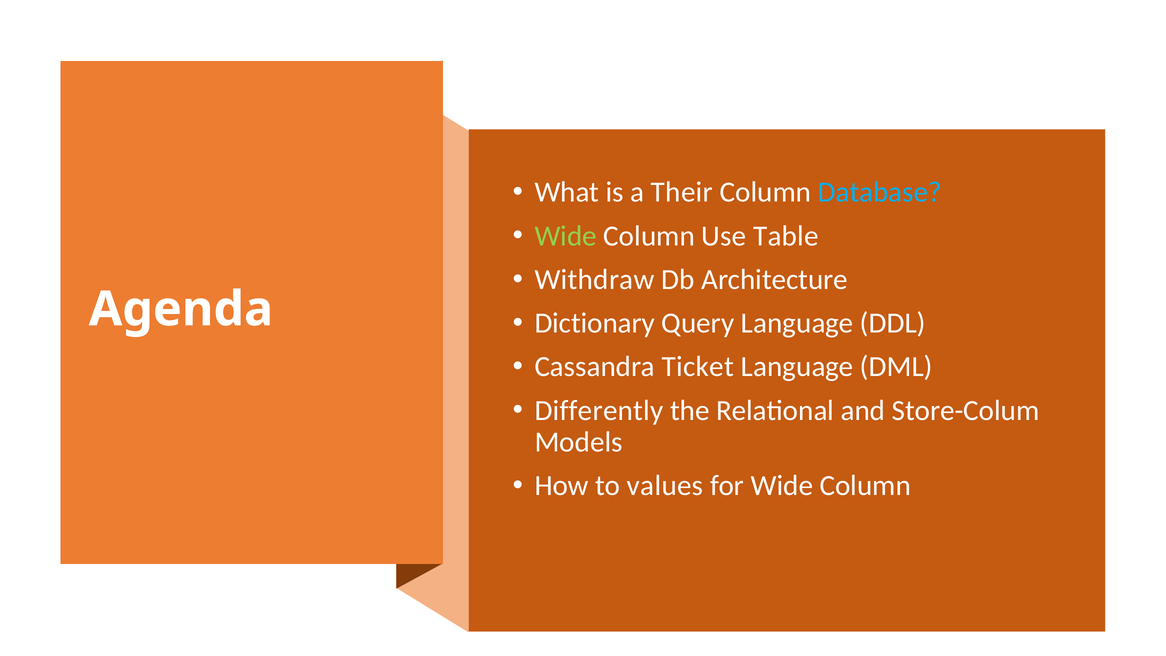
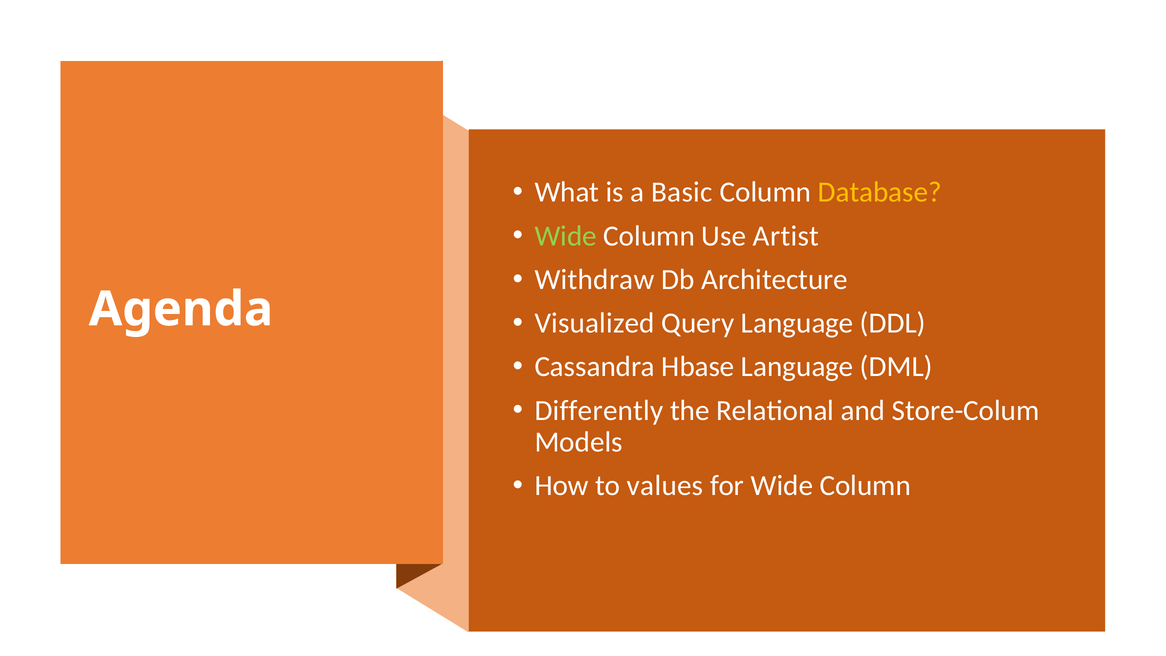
Their: Their -> Basic
Database colour: light blue -> yellow
Table: Table -> Artist
Dictionary: Dictionary -> Visualized
Ticket: Ticket -> Hbase
